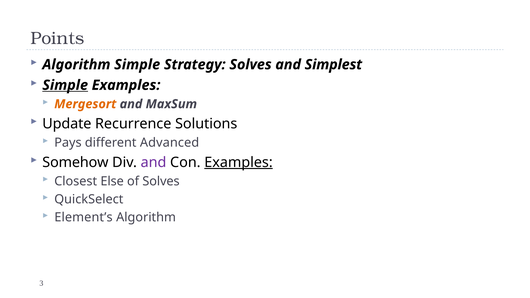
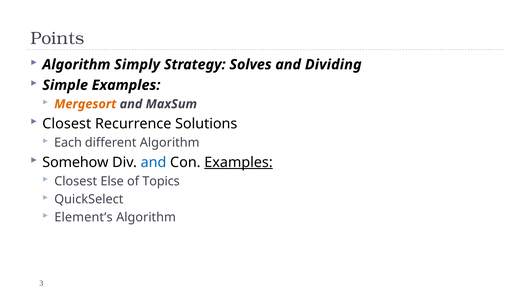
Algorithm Simple: Simple -> Simply
Simplest: Simplest -> Dividing
Simple at (65, 85) underline: present -> none
Update at (67, 124): Update -> Closest
Pays: Pays -> Each
different Advanced: Advanced -> Algorithm
and at (153, 162) colour: purple -> blue
of Solves: Solves -> Topics
